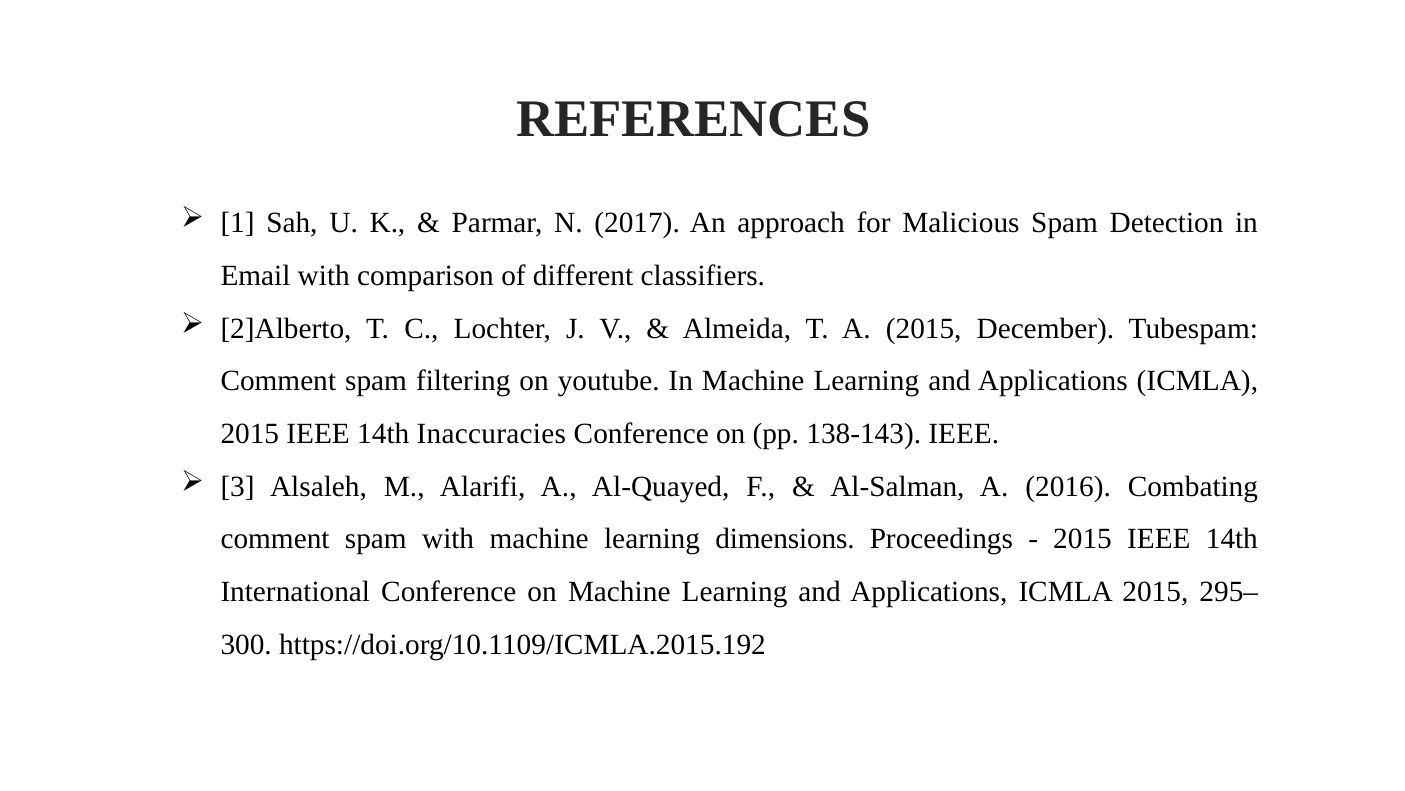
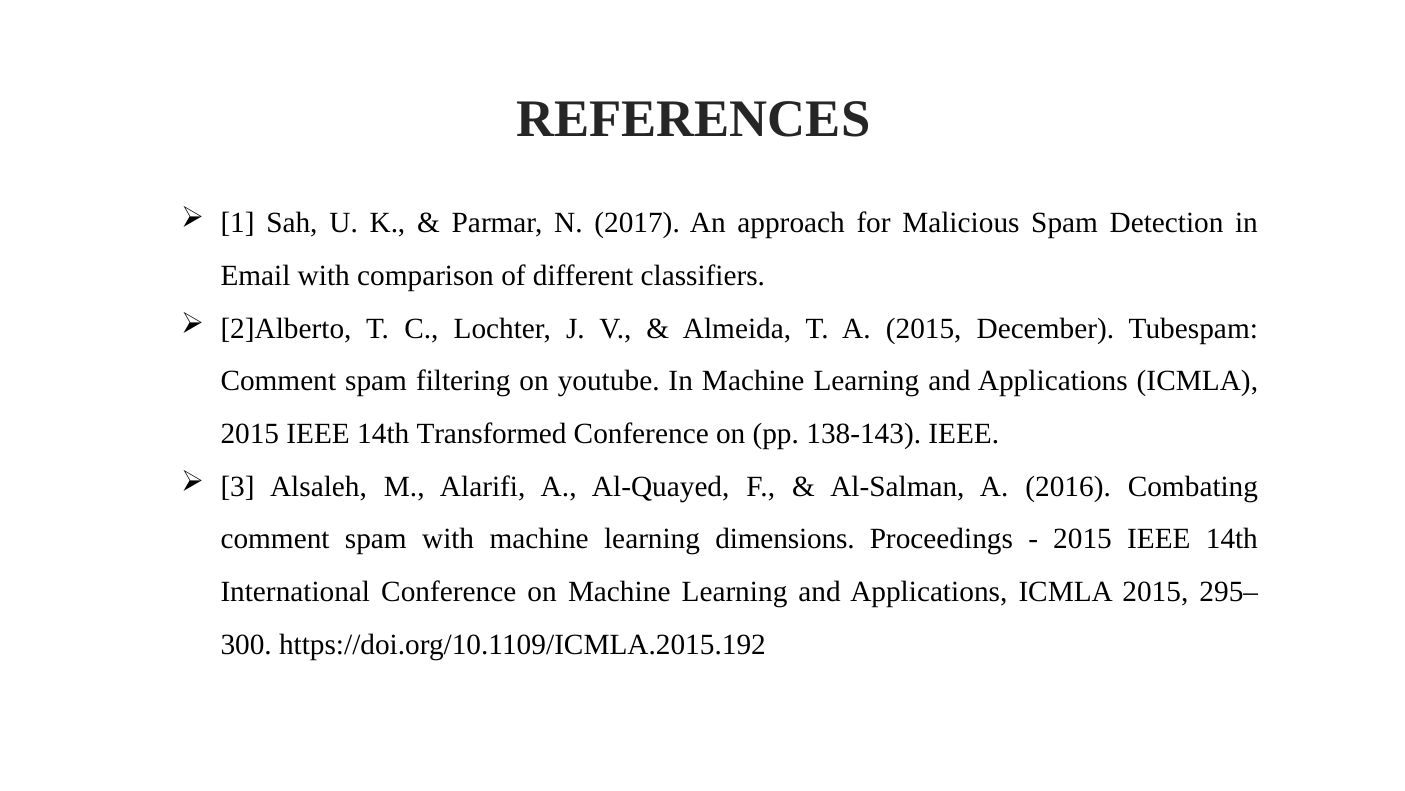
Inaccuracies: Inaccuracies -> Transformed
